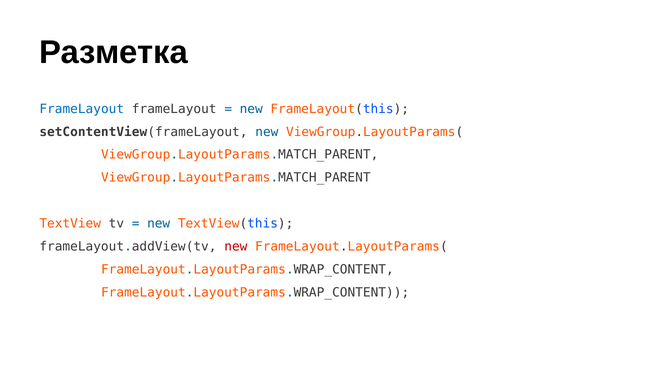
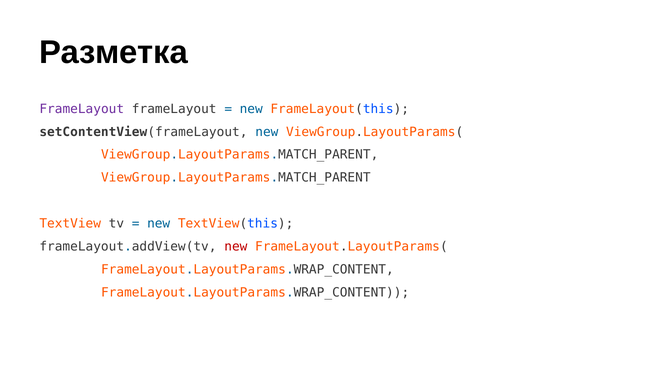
FrameLayout at (82, 109) colour: blue -> purple
